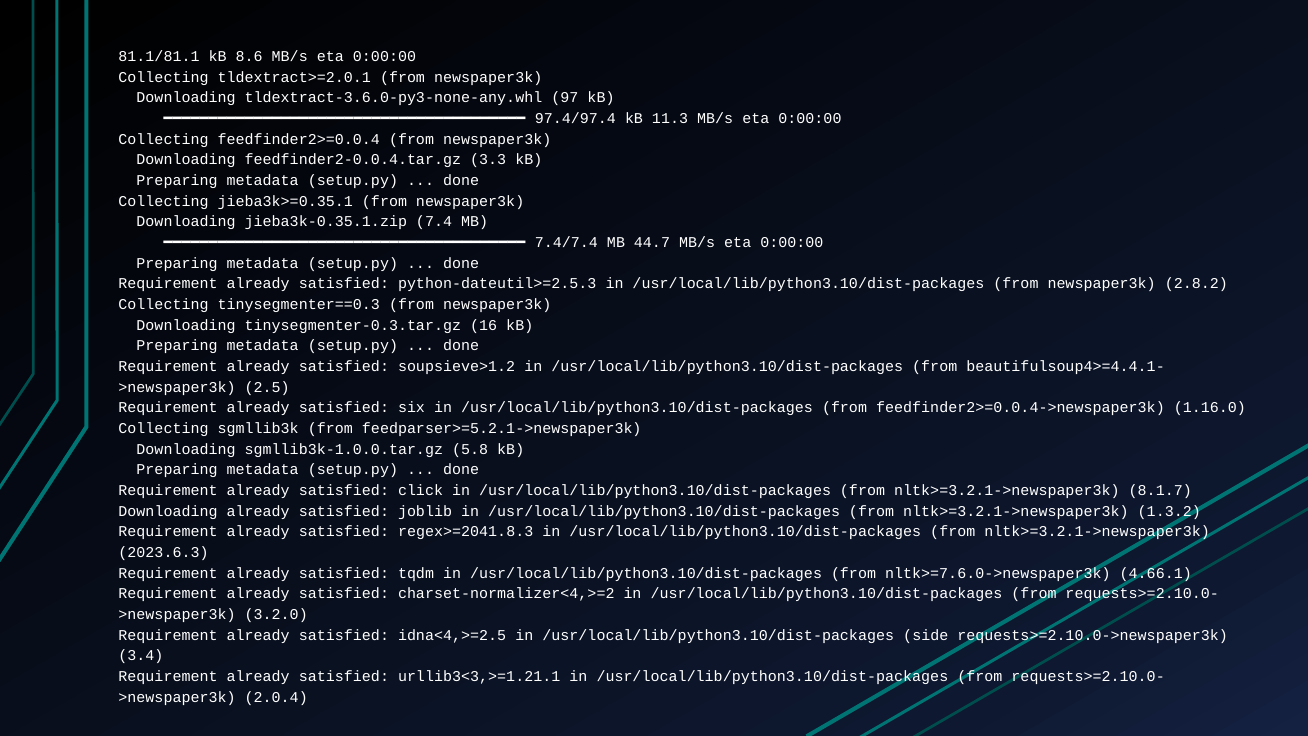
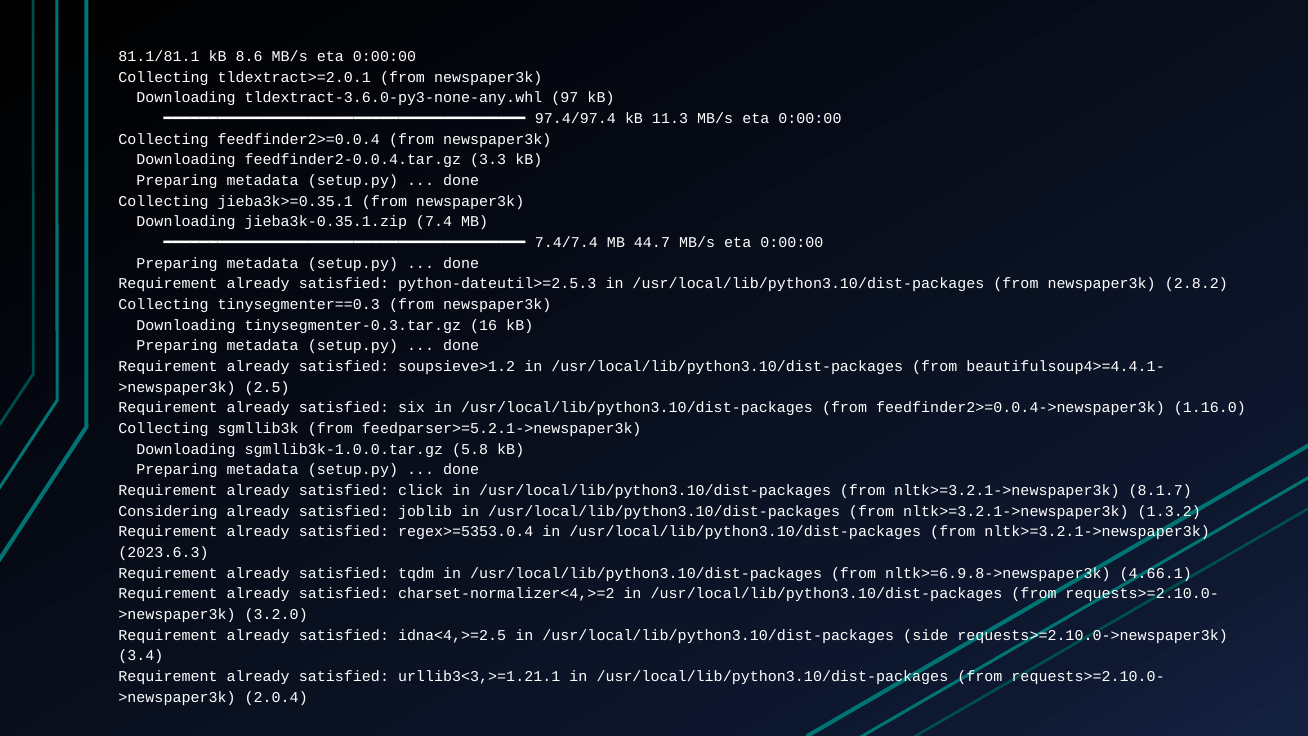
Downloading at (168, 511): Downloading -> Considering
regex>=2041.8.3: regex>=2041.8.3 -> regex>=5353.0.4
nltk>=7.6.0->newspaper3k: nltk>=7.6.0->newspaper3k -> nltk>=6.9.8->newspaper3k
